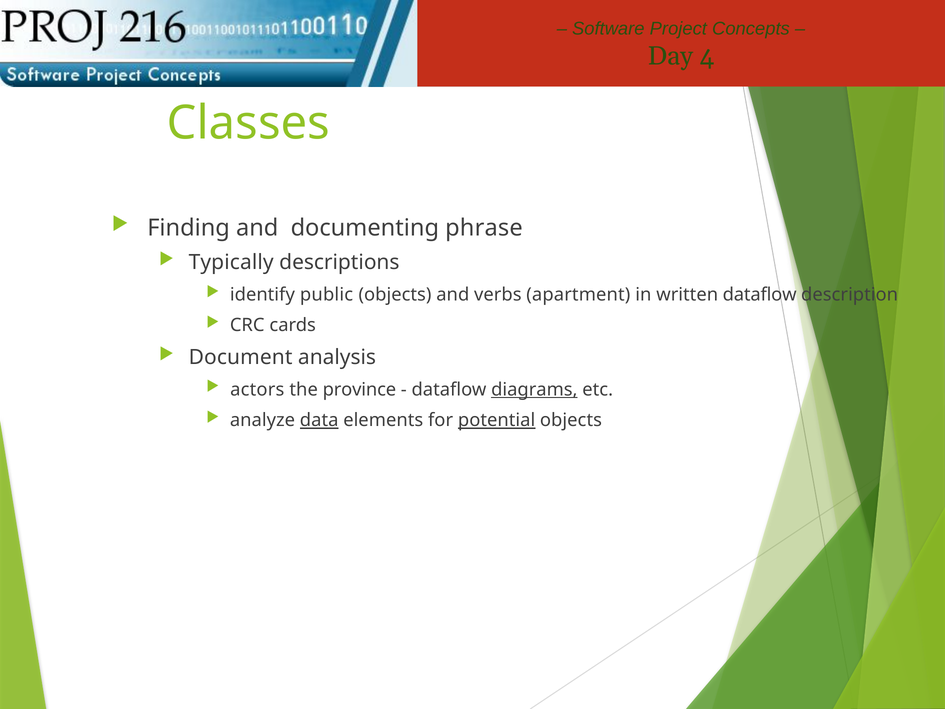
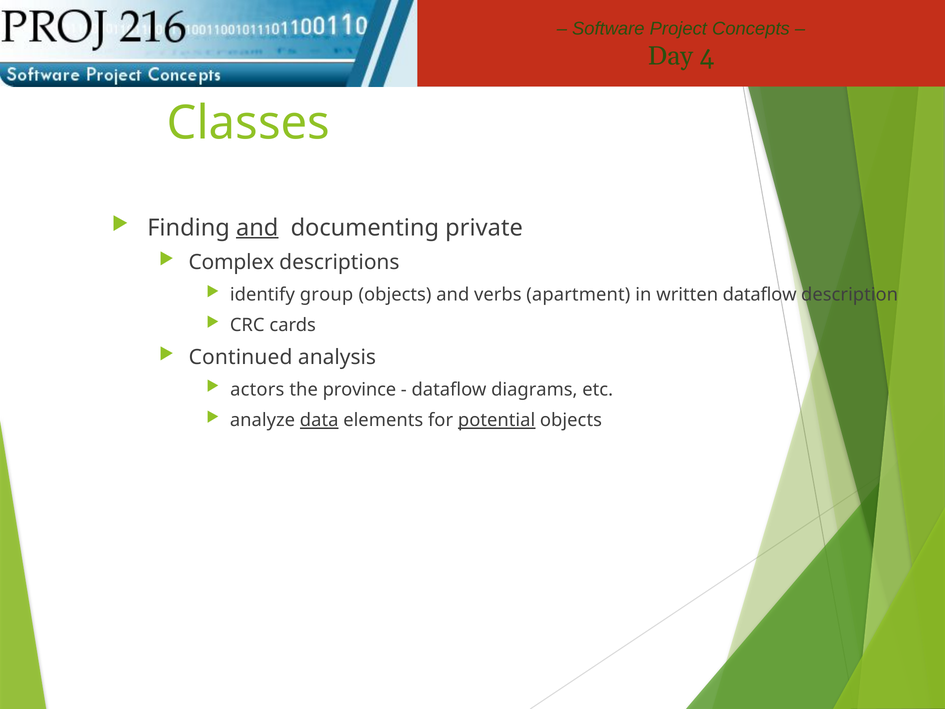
and at (257, 228) underline: none -> present
phrase: phrase -> private
Typically: Typically -> Complex
public: public -> group
Document: Document -> Continued
diagrams underline: present -> none
